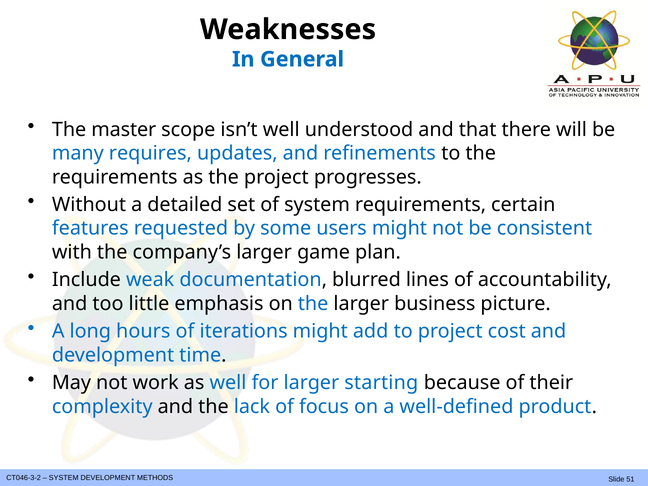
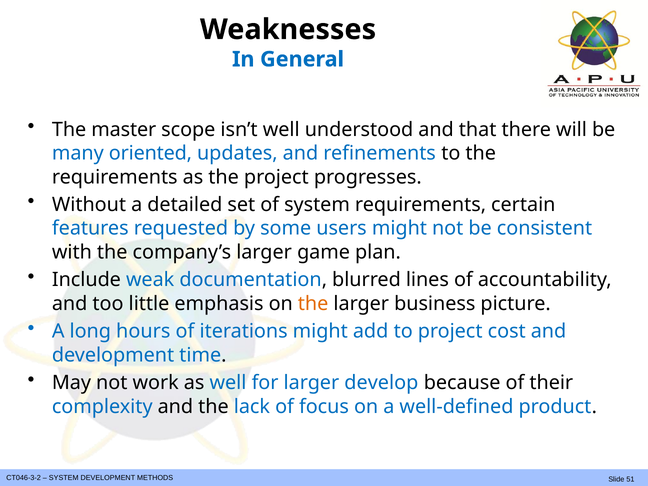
requires: requires -> oriented
the at (313, 304) colour: blue -> orange
starting: starting -> develop
